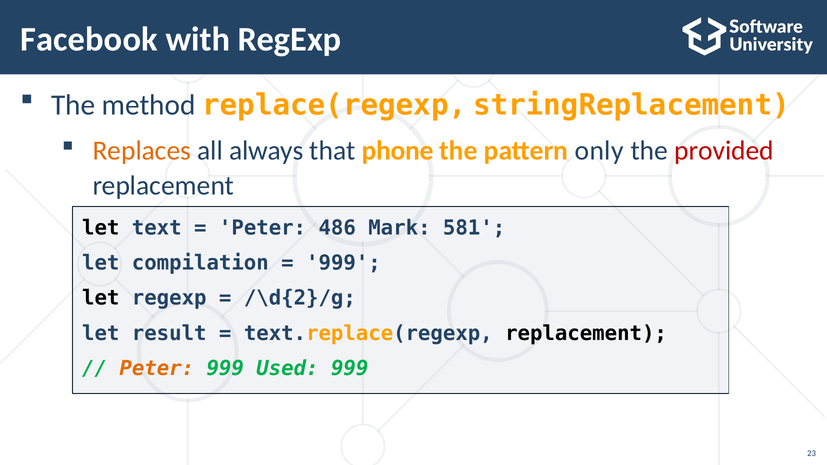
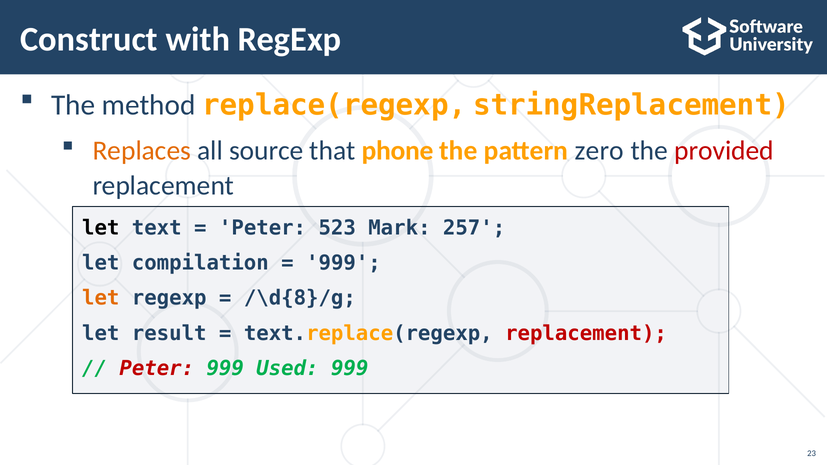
Facebook: Facebook -> Construct
always: always -> source
only: only -> zero
486: 486 -> 523
581: 581 -> 257
let at (101, 298) colour: black -> orange
/\d{2}/g: /\d{2}/g -> /\d{8}/g
replacement at (586, 333) colour: black -> red
Peter at (157, 369) colour: orange -> red
